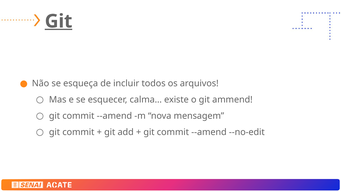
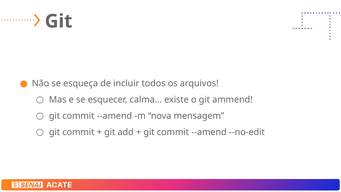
Git at (59, 21) underline: present -> none
